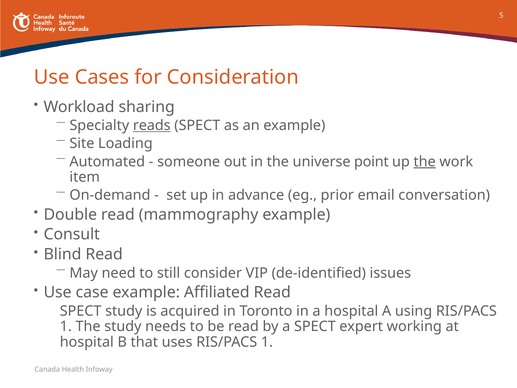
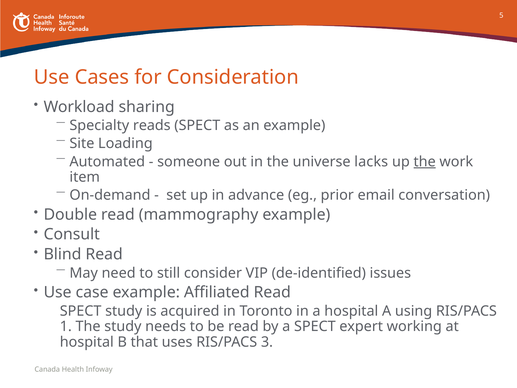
reads underline: present -> none
point: point -> lacks
uses RIS/PACS 1: 1 -> 3
